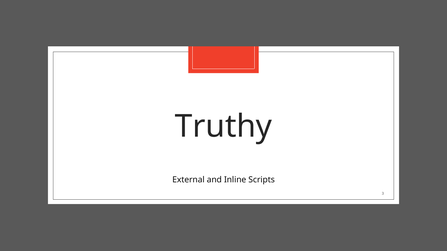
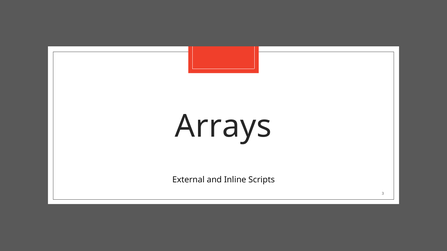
Truthy: Truthy -> Arrays
